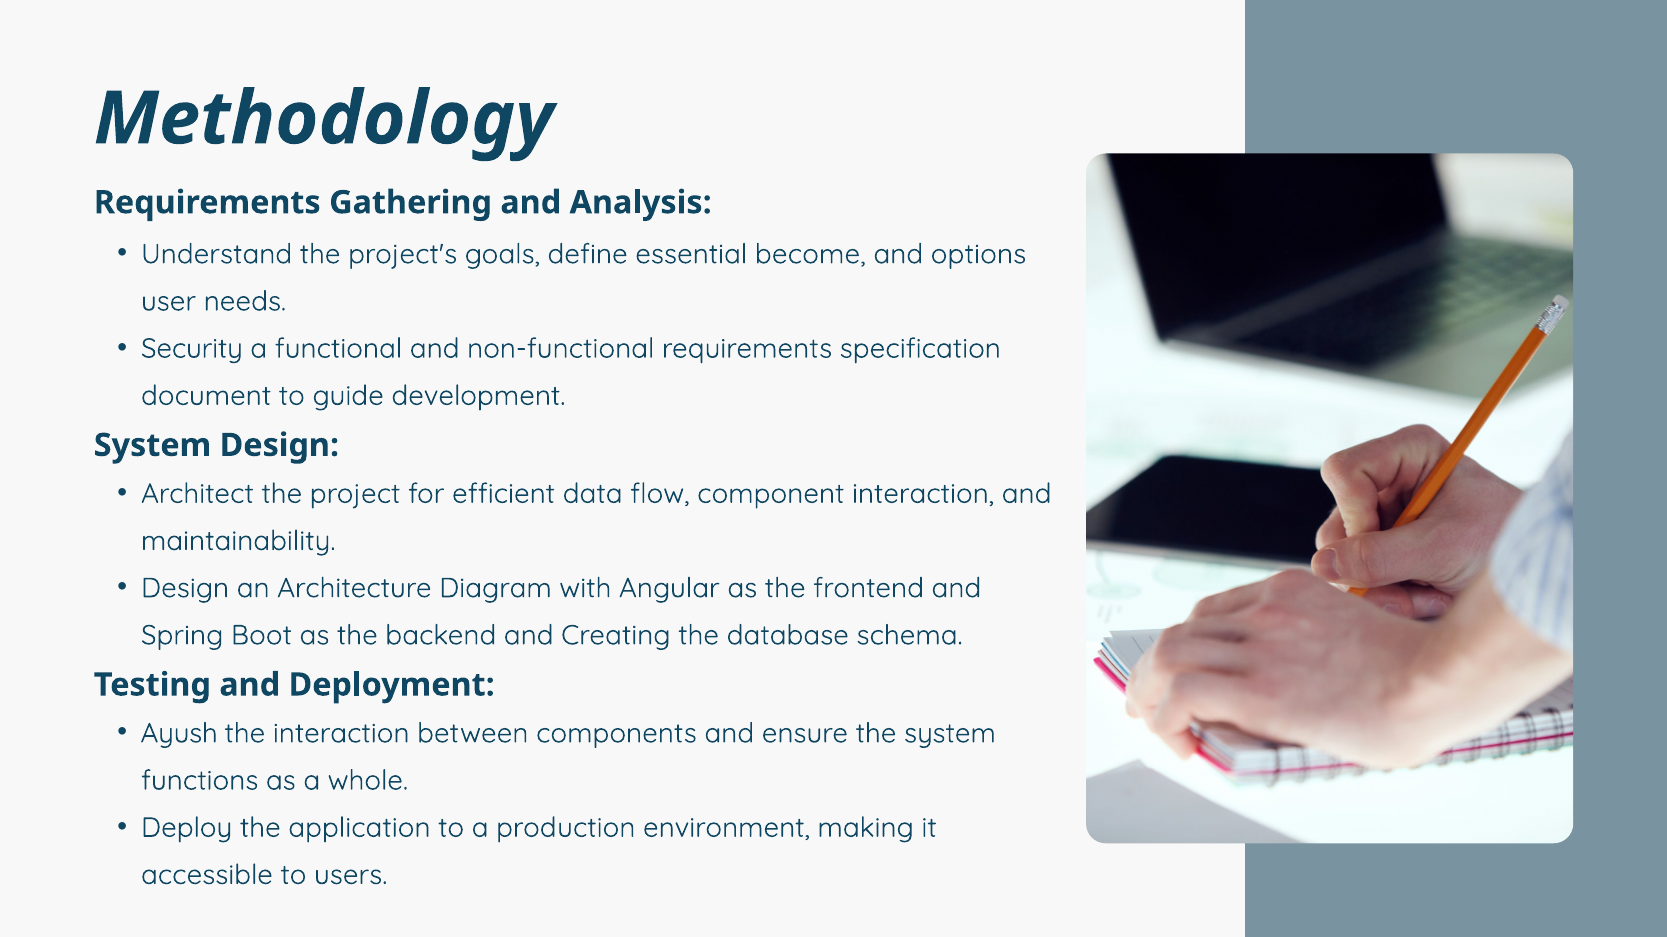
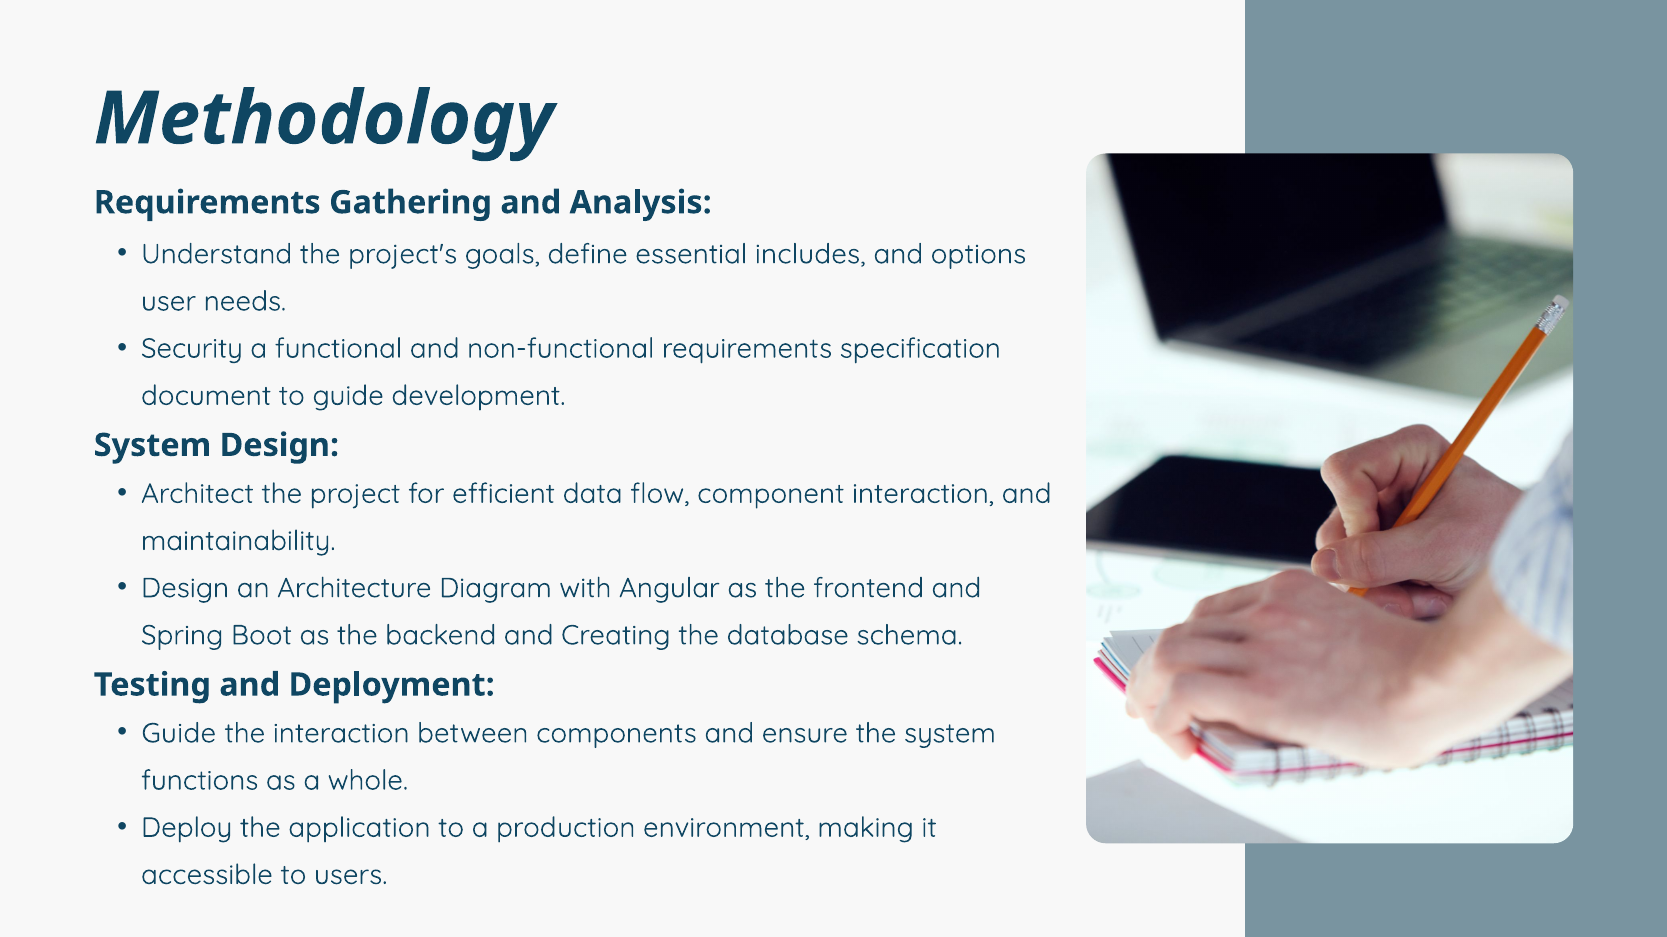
become: become -> includes
Ayush at (179, 734): Ayush -> Guide
